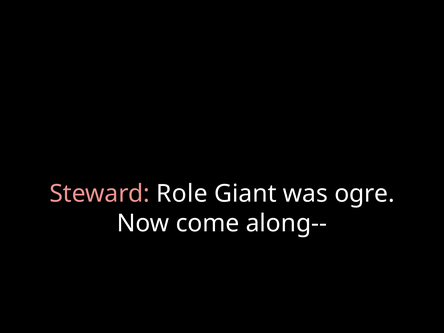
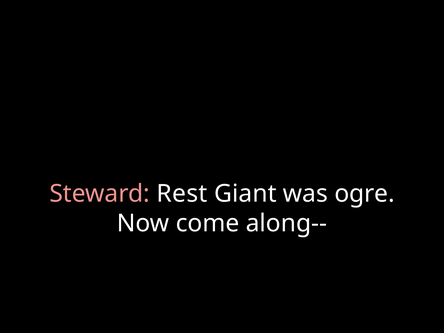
Role: Role -> Rest
